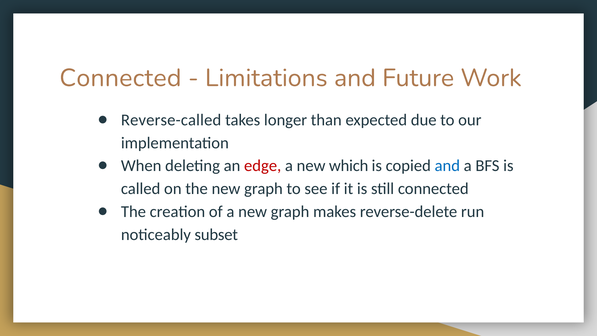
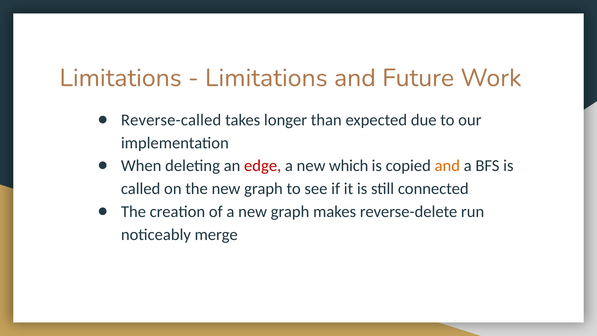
Connected at (120, 78): Connected -> Limitations
and at (447, 166) colour: blue -> orange
subset: subset -> merge
